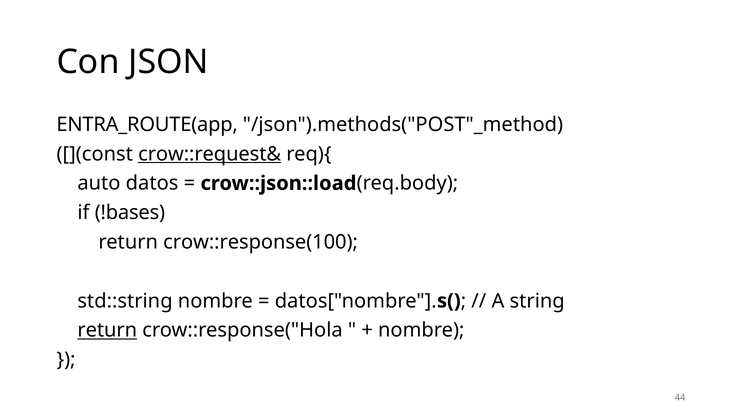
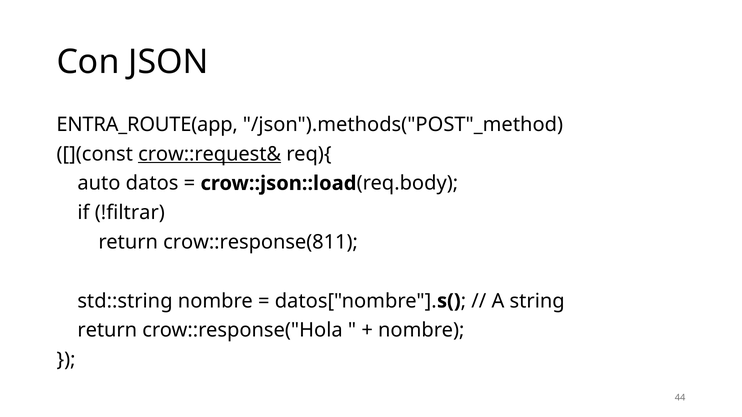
!bases: !bases -> !filtrar
crow::response(100: crow::response(100 -> crow::response(811
return at (107, 331) underline: present -> none
